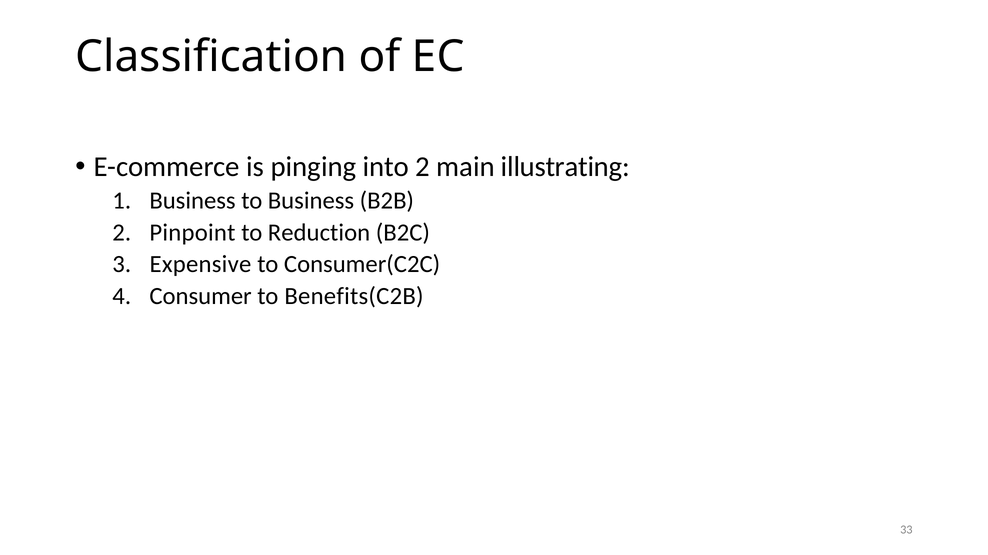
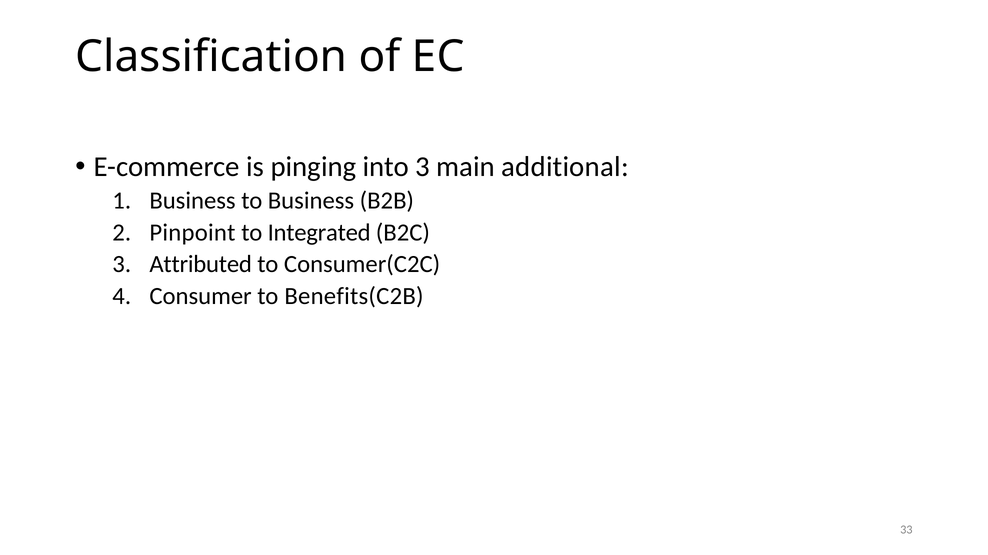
into 2: 2 -> 3
illustrating: illustrating -> additional
Reduction: Reduction -> Integrated
Expensive: Expensive -> Attributed
